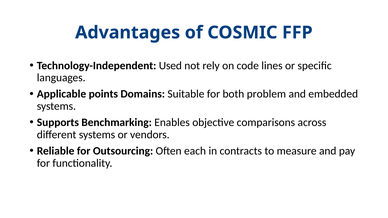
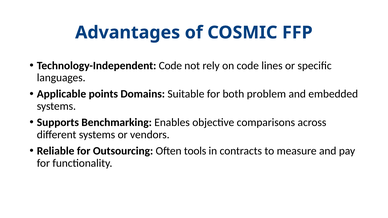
Technology-Independent Used: Used -> Code
each: each -> tools
